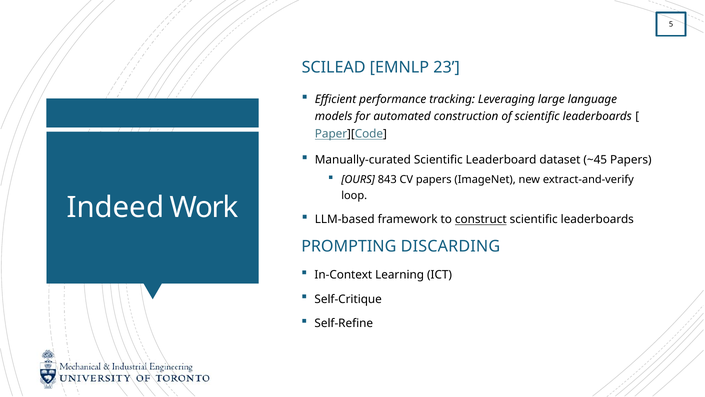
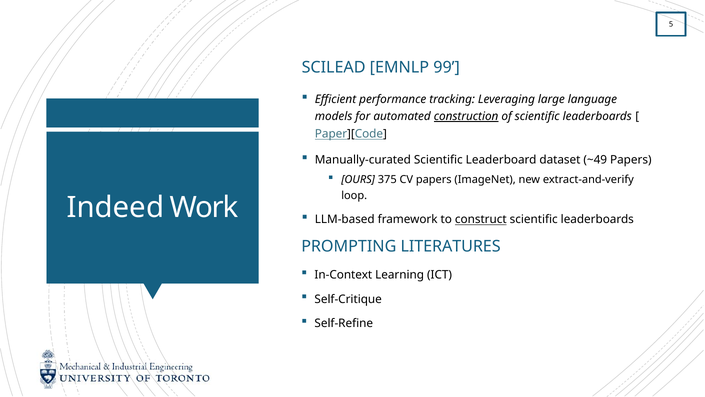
23: 23 -> 99
construction underline: none -> present
~45: ~45 -> ~49
843: 843 -> 375
DISCARDING: DISCARDING -> LITERATURES
